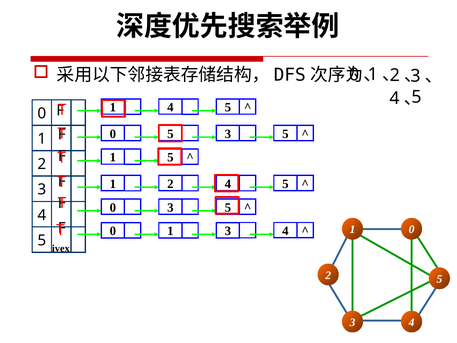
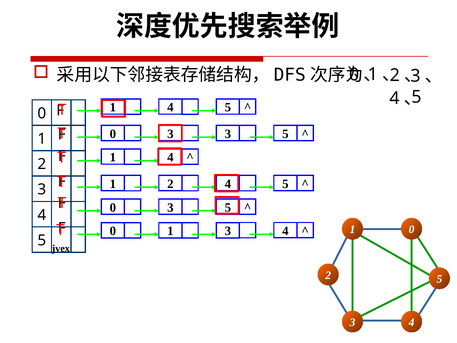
5 at (170, 134): 5 -> 3
5 at (170, 157): 5 -> 4
ivex: ivex -> jvex
